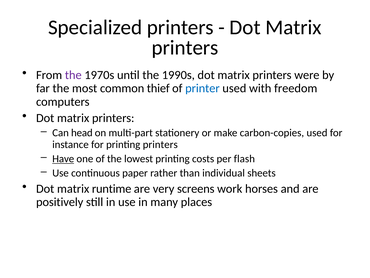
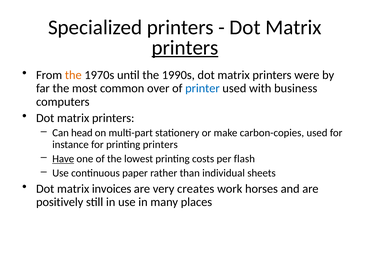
printers at (185, 48) underline: none -> present
the at (73, 75) colour: purple -> orange
thief: thief -> over
freedom: freedom -> business
runtime: runtime -> invoices
screens: screens -> creates
